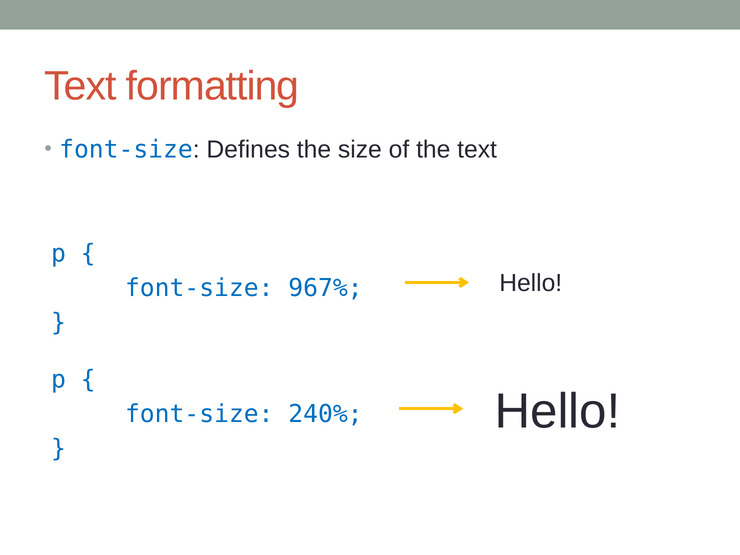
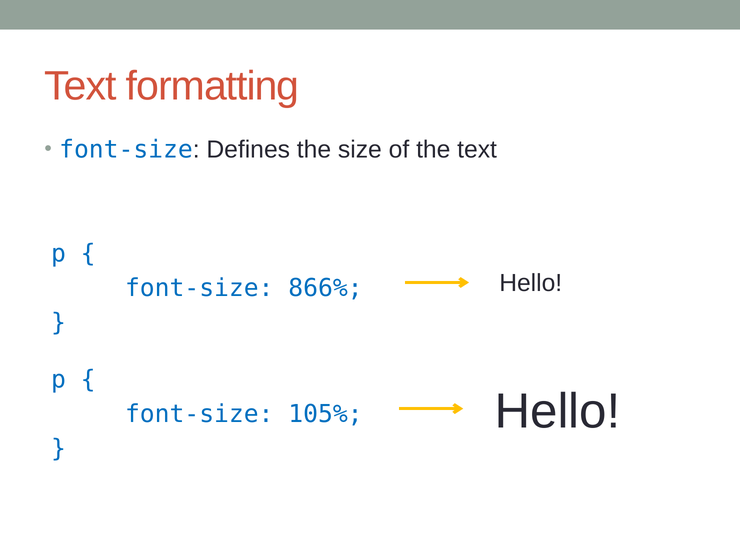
967%: 967% -> 866%
240%: 240% -> 105%
